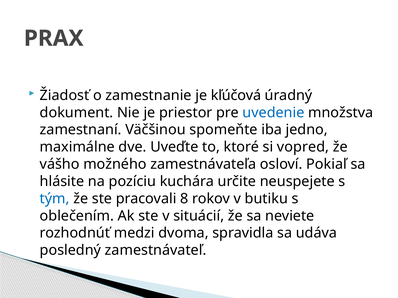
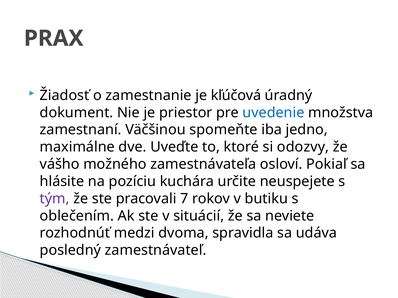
vopred: vopred -> odozvy
tým colour: blue -> purple
8: 8 -> 7
